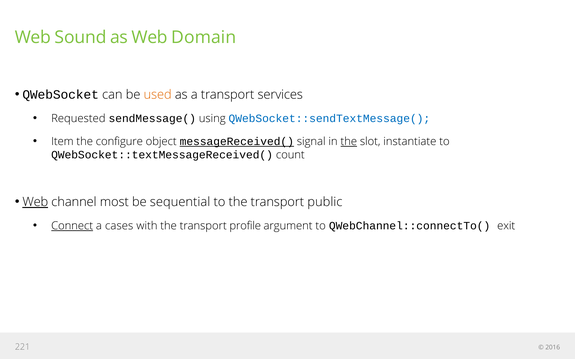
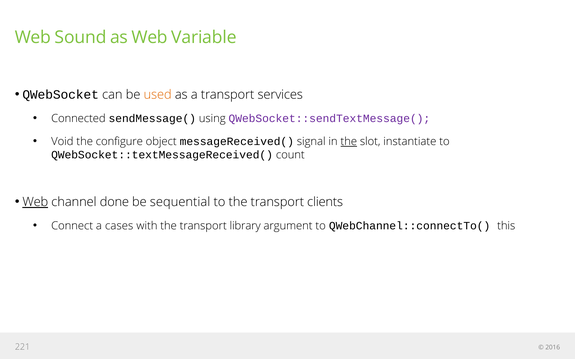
Domain: Domain -> Variable
Requested: Requested -> Connected
QWebSocket::sendTextMessage( colour: blue -> purple
Item: Item -> Void
messageReceived( underline: present -> none
most: most -> done
public: public -> clients
Connect underline: present -> none
profile: profile -> library
exit: exit -> this
